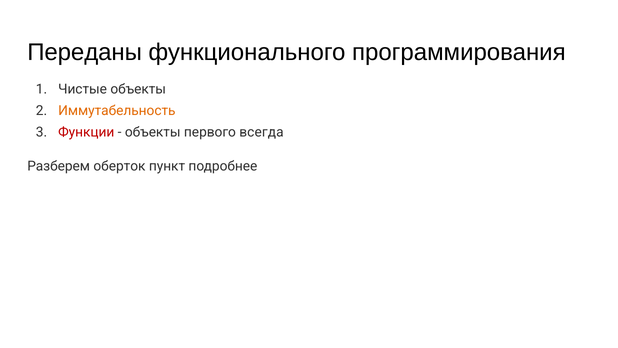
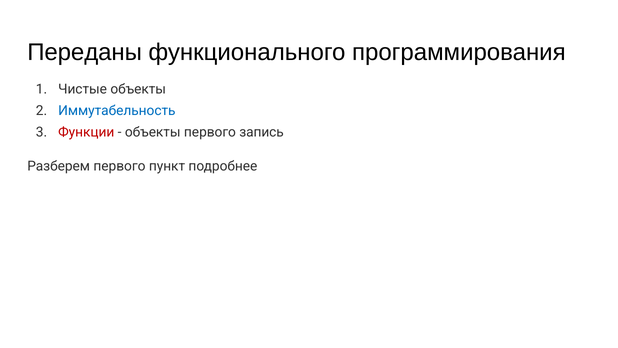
Иммутабельность colour: orange -> blue
всегда: всегда -> запись
Разберем оберток: оберток -> первого
